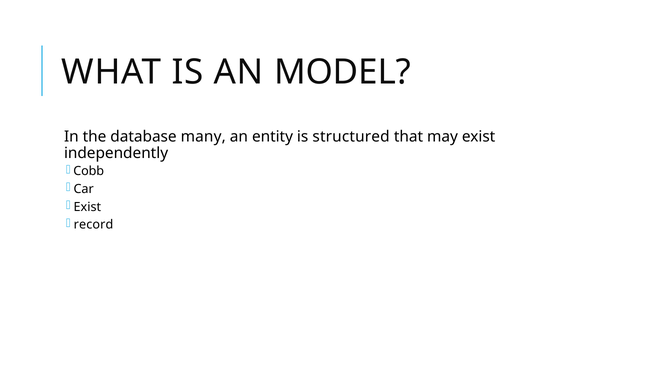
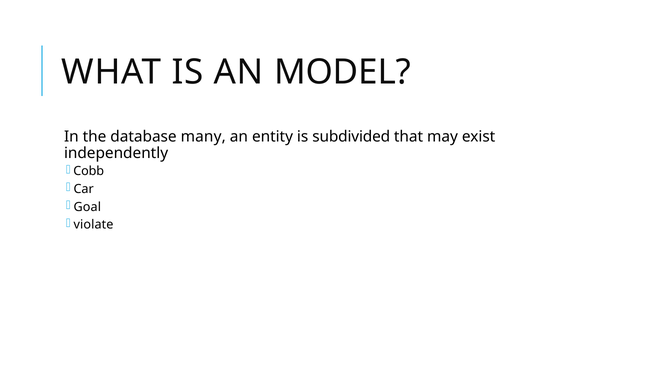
structured: structured -> subdivided
Exist at (87, 207): Exist -> Goal
record: record -> violate
